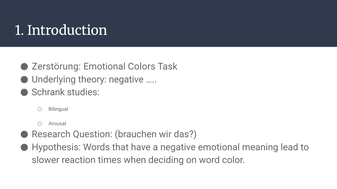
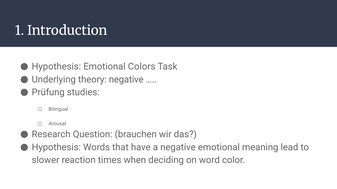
Zerstörung at (56, 67): Zerstörung -> Hypothesis
Schrank: Schrank -> Prüfung
